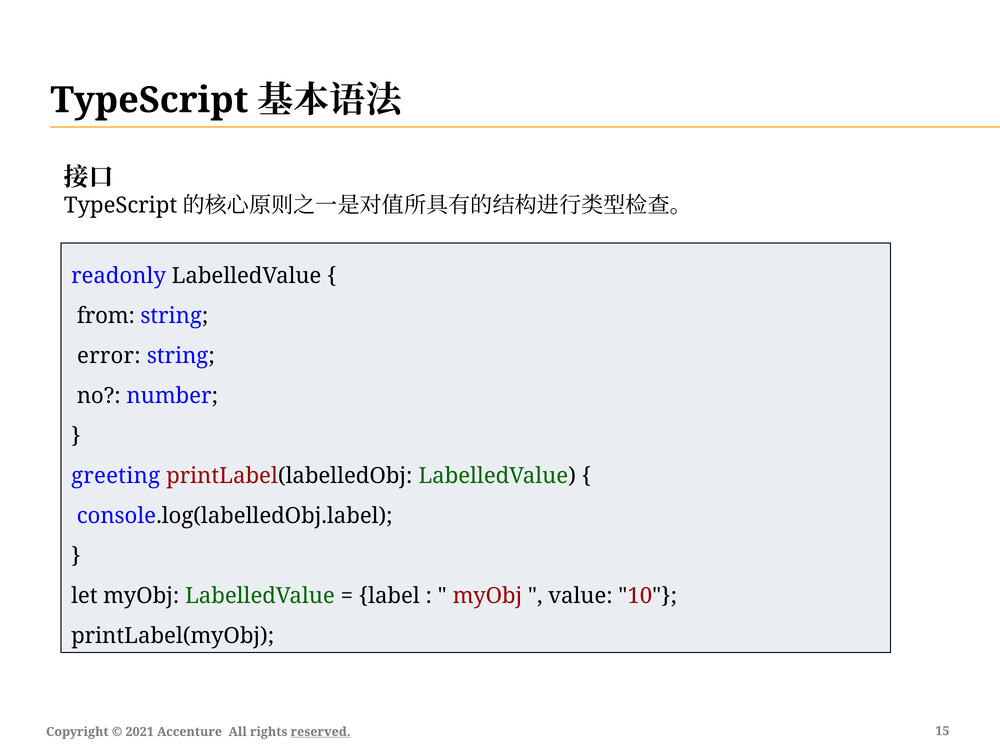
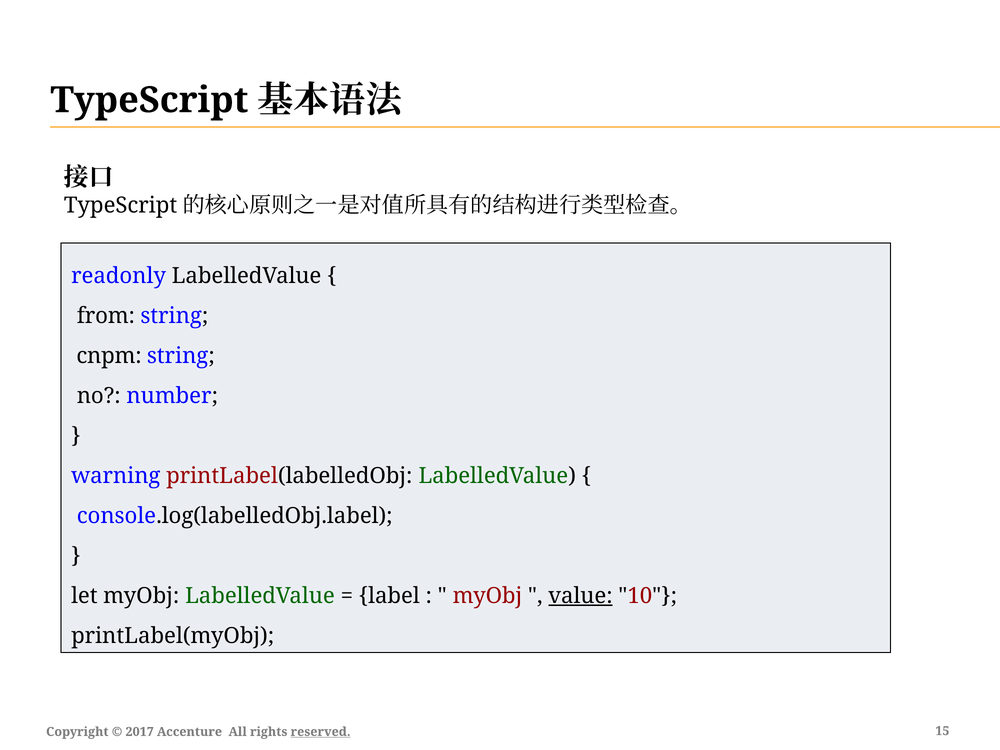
error: error -> cnpm
greeting: greeting -> warning
value underline: none -> present
2021: 2021 -> 2017
